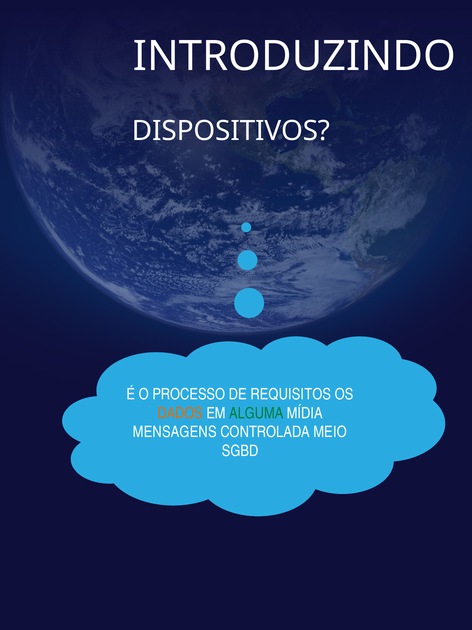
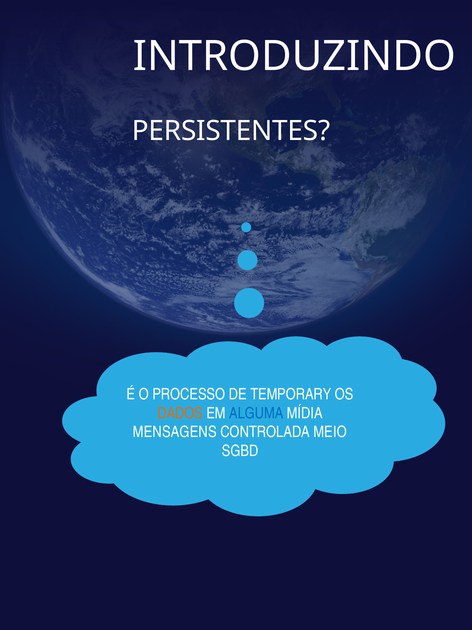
DISPOSITIVOS: DISPOSITIVOS -> PERSISTENTES
REQUISITOS: REQUISITOS -> TEMPORARY
ALGUMA colour: green -> blue
